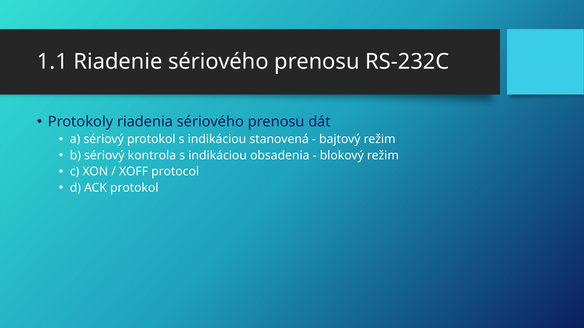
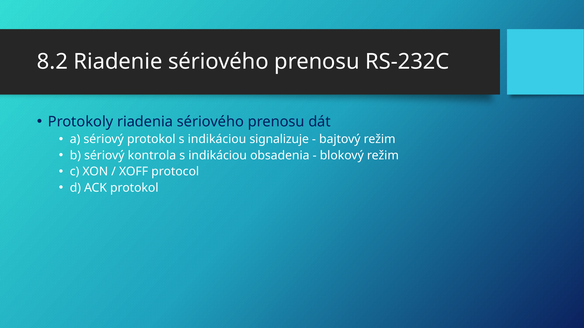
1.1: 1.1 -> 8.2
stanovená: stanovená -> signalizuje
